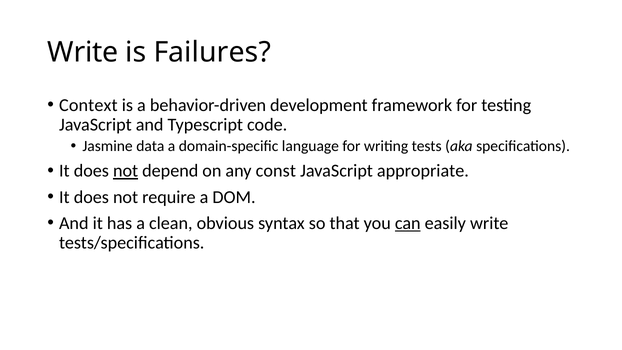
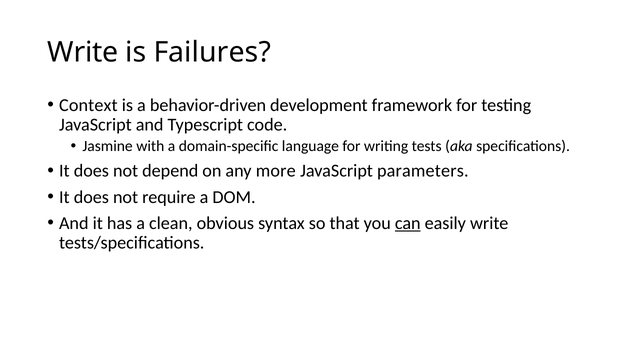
data: data -> with
not at (126, 171) underline: present -> none
const: const -> more
appropriate: appropriate -> parameters
